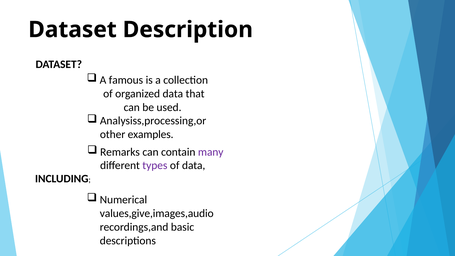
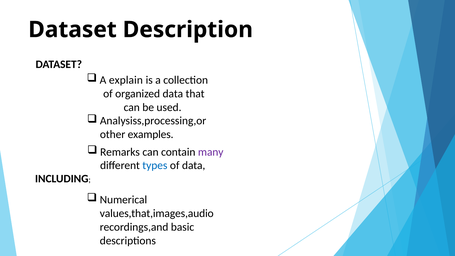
famous: famous -> explain
types colour: purple -> blue
values,give,images,audio: values,give,images,audio -> values,that,images,audio
